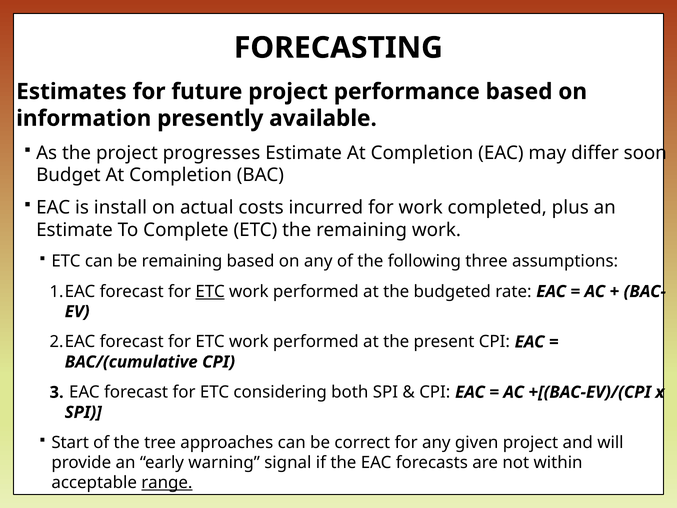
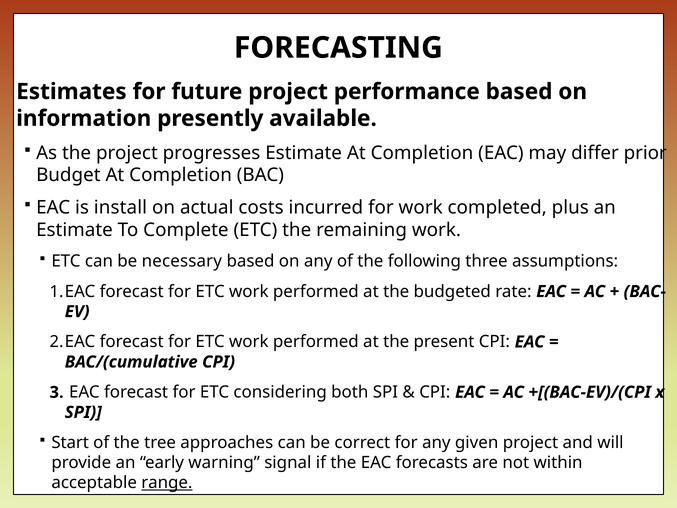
soon: soon -> prior
be remaining: remaining -> necessary
ETC at (210, 291) underline: present -> none
